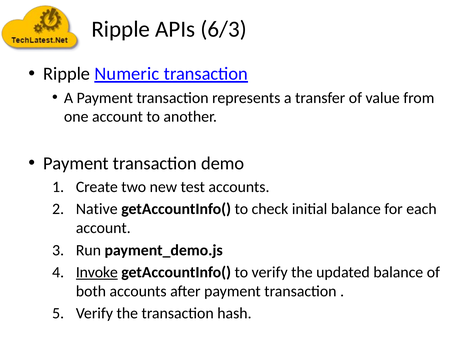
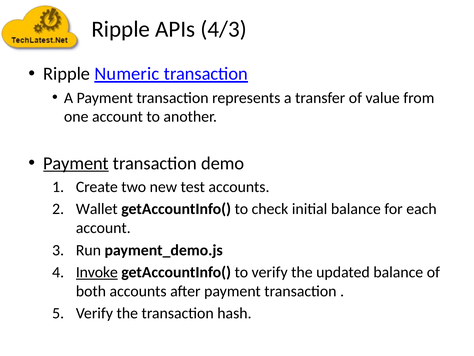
6/3: 6/3 -> 4/3
Payment at (76, 163) underline: none -> present
Native: Native -> Wallet
